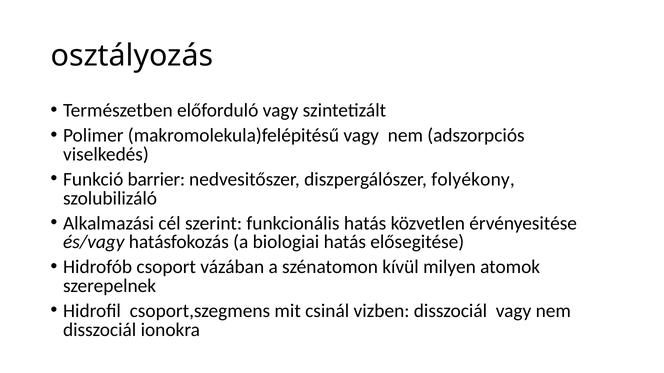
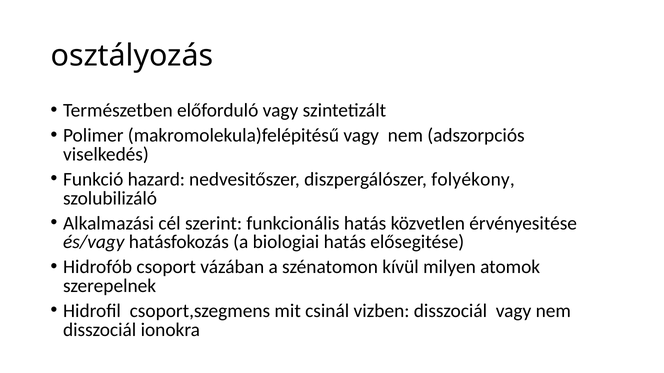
barrier: barrier -> hazard
